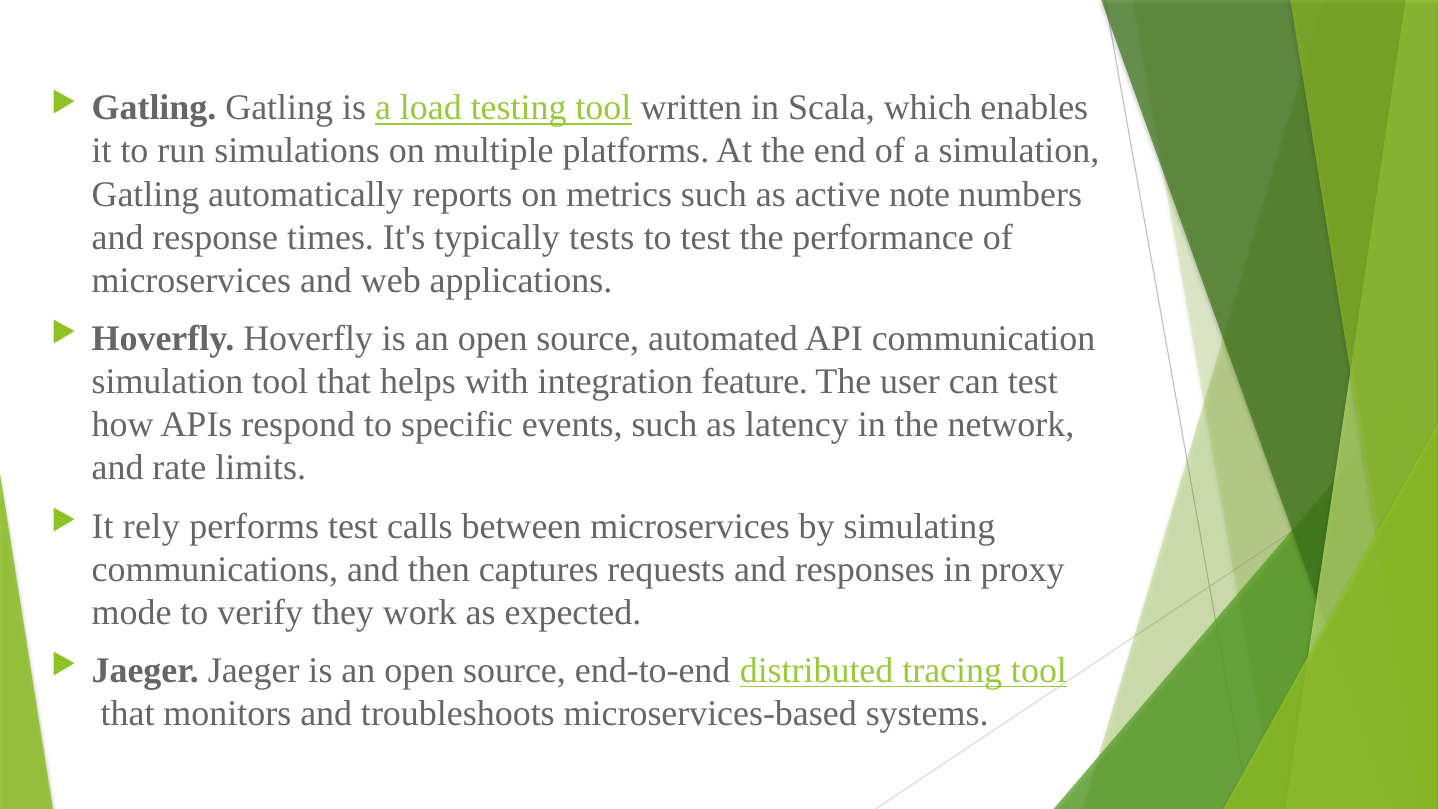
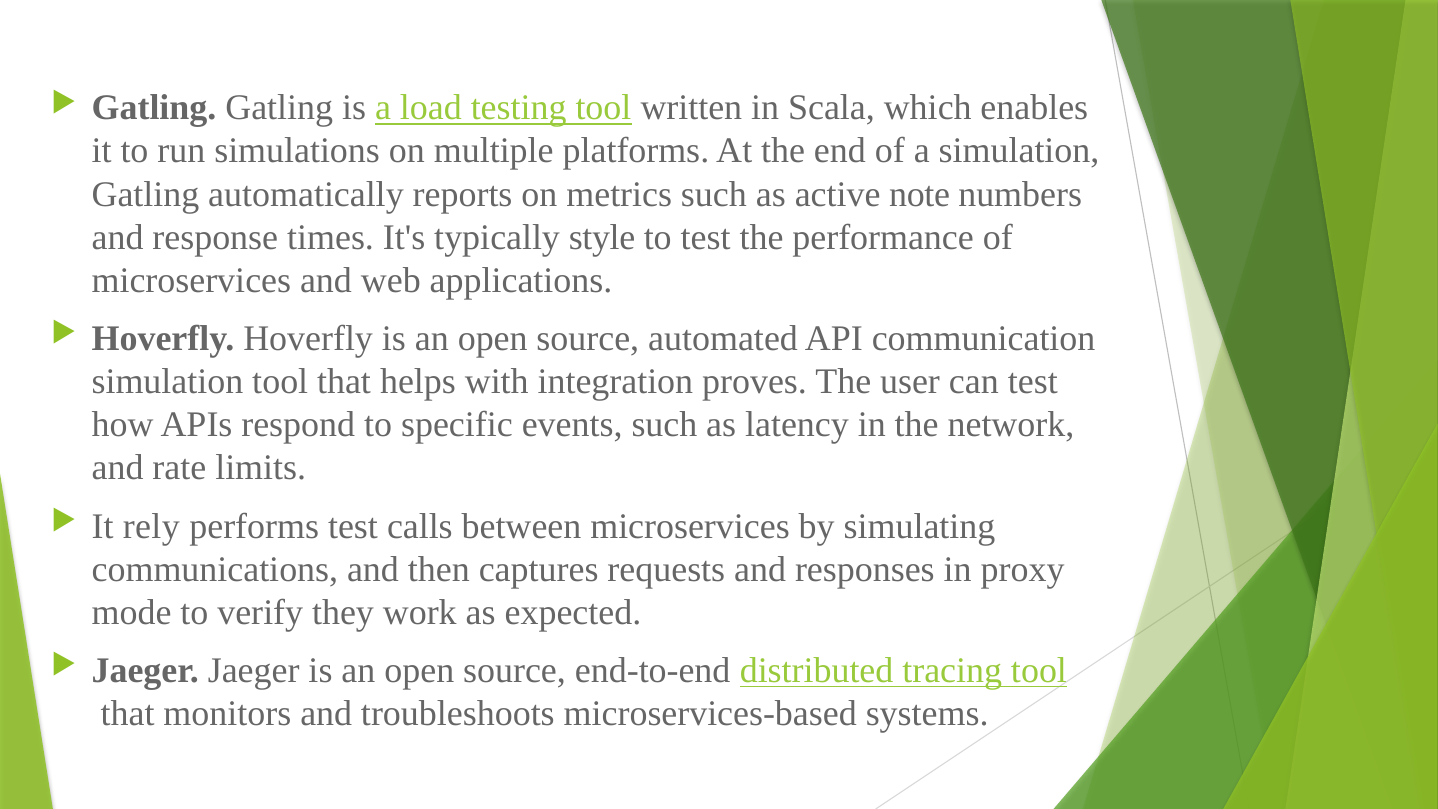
tests: tests -> style
feature: feature -> proves
